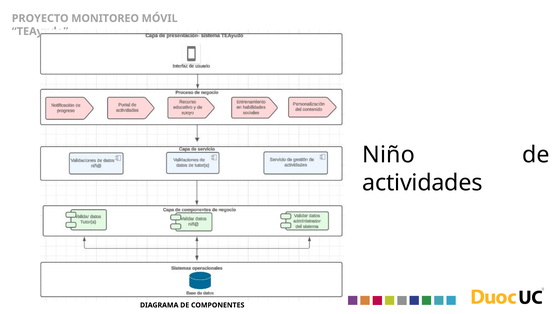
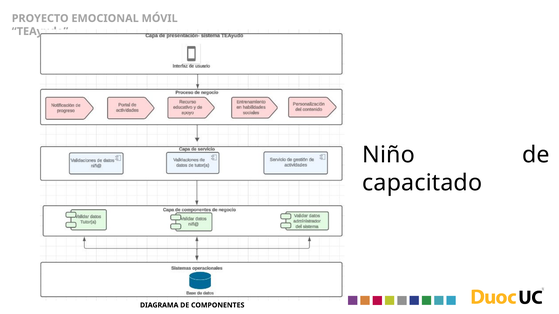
MONITOREO: MONITOREO -> EMOCIONAL
actividades: actividades -> capacitado
